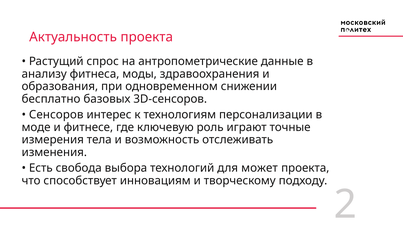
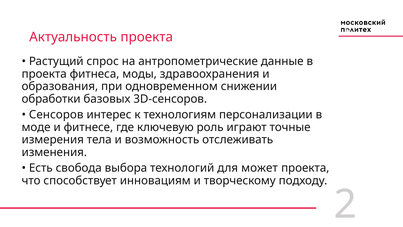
анализу at (44, 74): анализу -> проекта
бесплатно: бесплатно -> обработки
